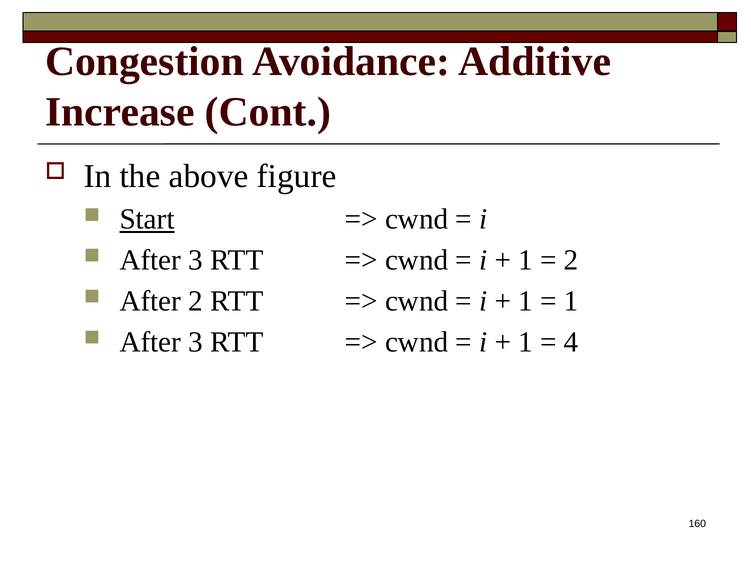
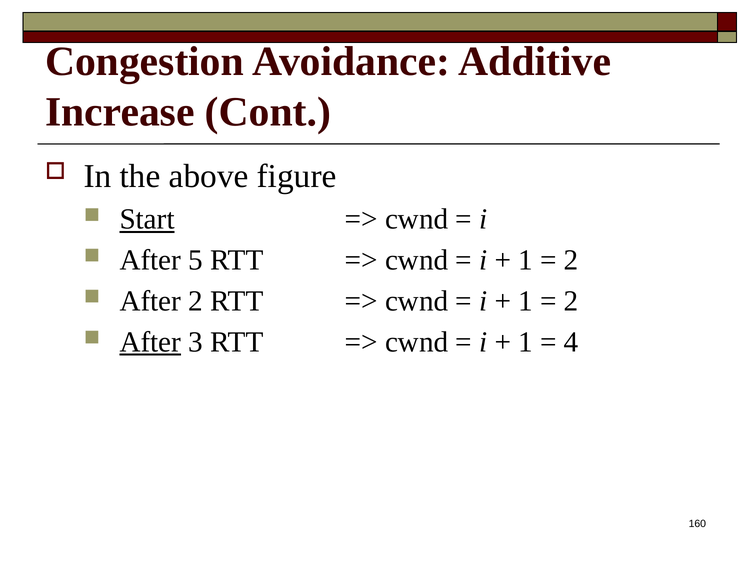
3 at (196, 260): 3 -> 5
1 at (571, 301): 1 -> 2
After at (150, 342) underline: none -> present
